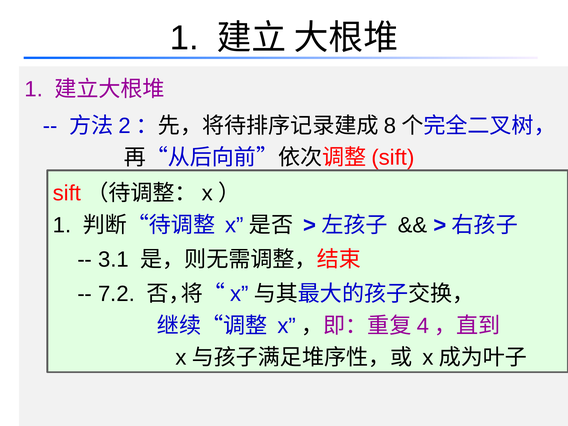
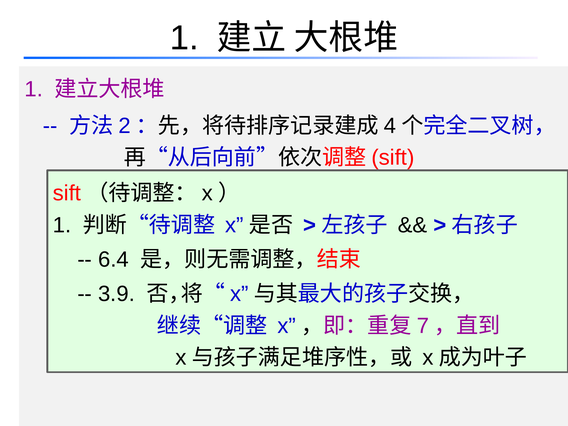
8: 8 -> 4
3.1: 3.1 -> 6.4
7.2: 7.2 -> 3.9
4: 4 -> 7
